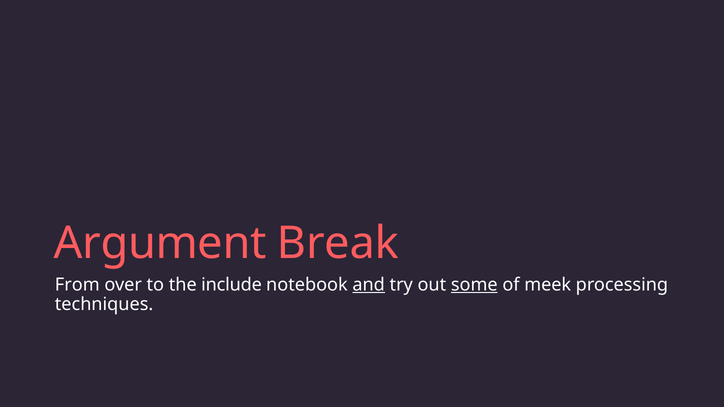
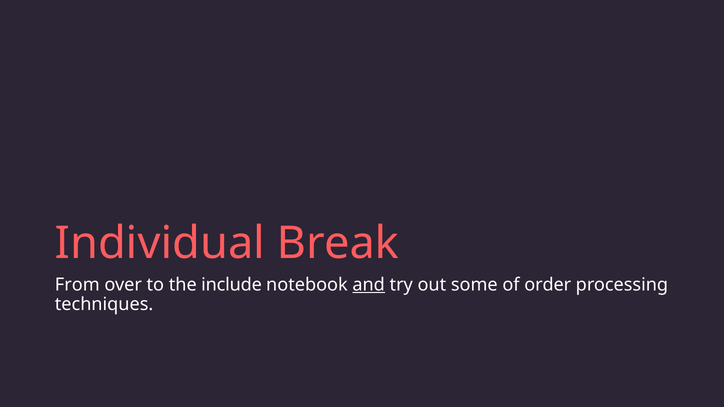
Argument: Argument -> Individual
some underline: present -> none
meek: meek -> order
